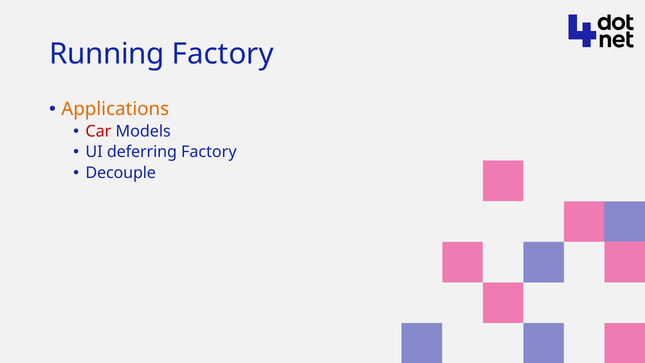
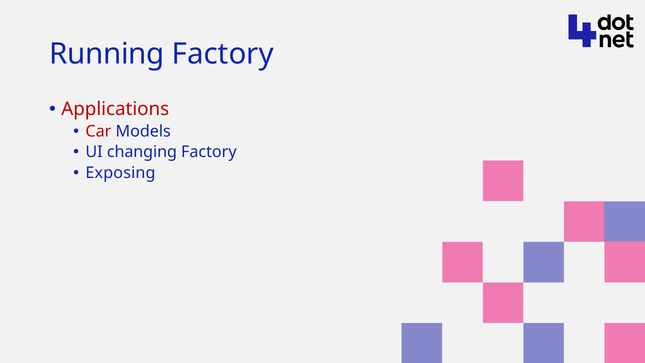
Applications colour: orange -> red
deferring: deferring -> changing
Decouple: Decouple -> Exposing
